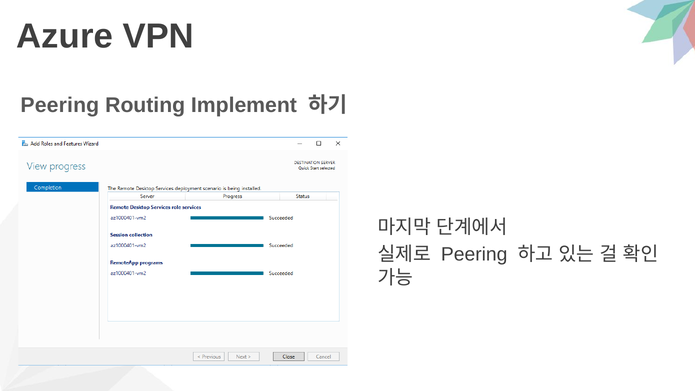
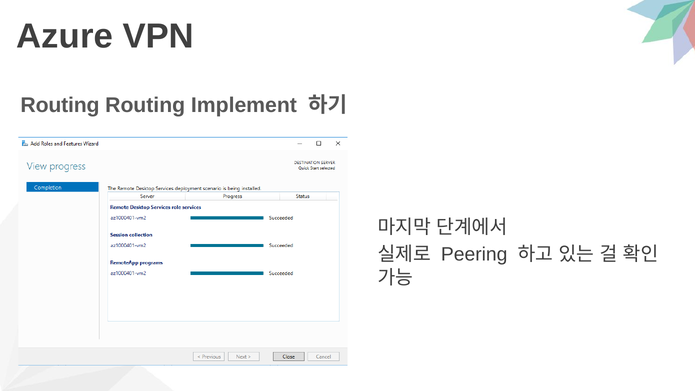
Peering at (60, 105): Peering -> Routing
